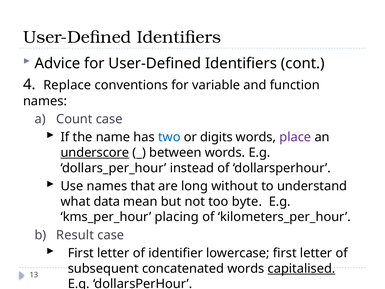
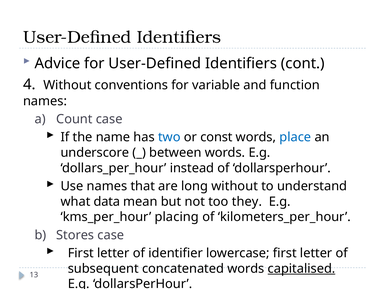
4 Replace: Replace -> Without
digits: digits -> const
place colour: purple -> blue
underscore underline: present -> none
byte: byte -> they
Result: Result -> Stores
